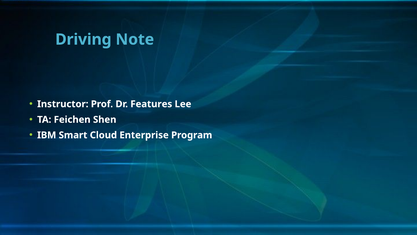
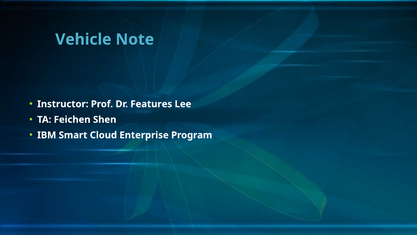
Driving: Driving -> Vehicle
